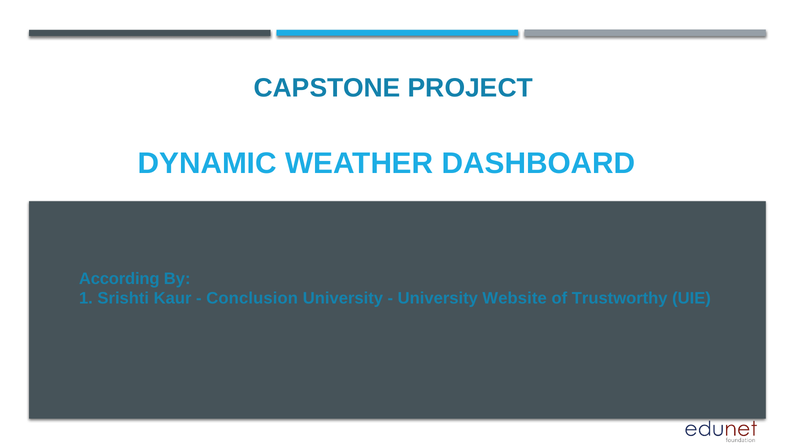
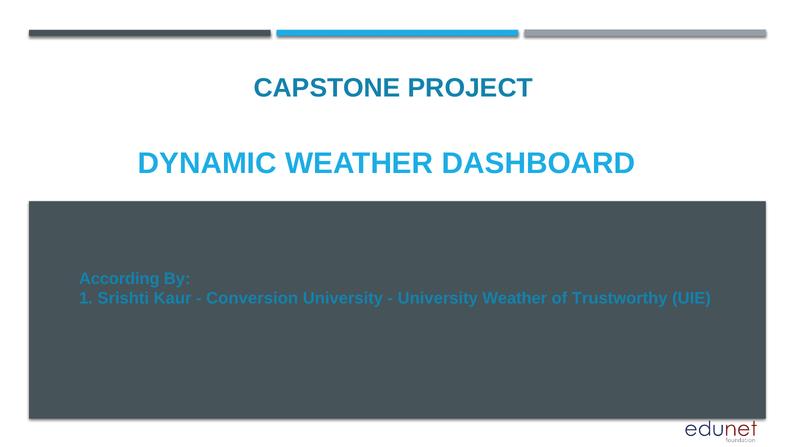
Conclusion: Conclusion -> Conversion
University Website: Website -> Weather
